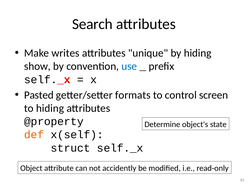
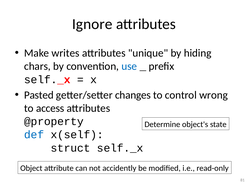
Search: Search -> Ignore
show: show -> chars
formats: formats -> changes
screen: screen -> wrong
to hiding: hiding -> access
def colour: orange -> blue
